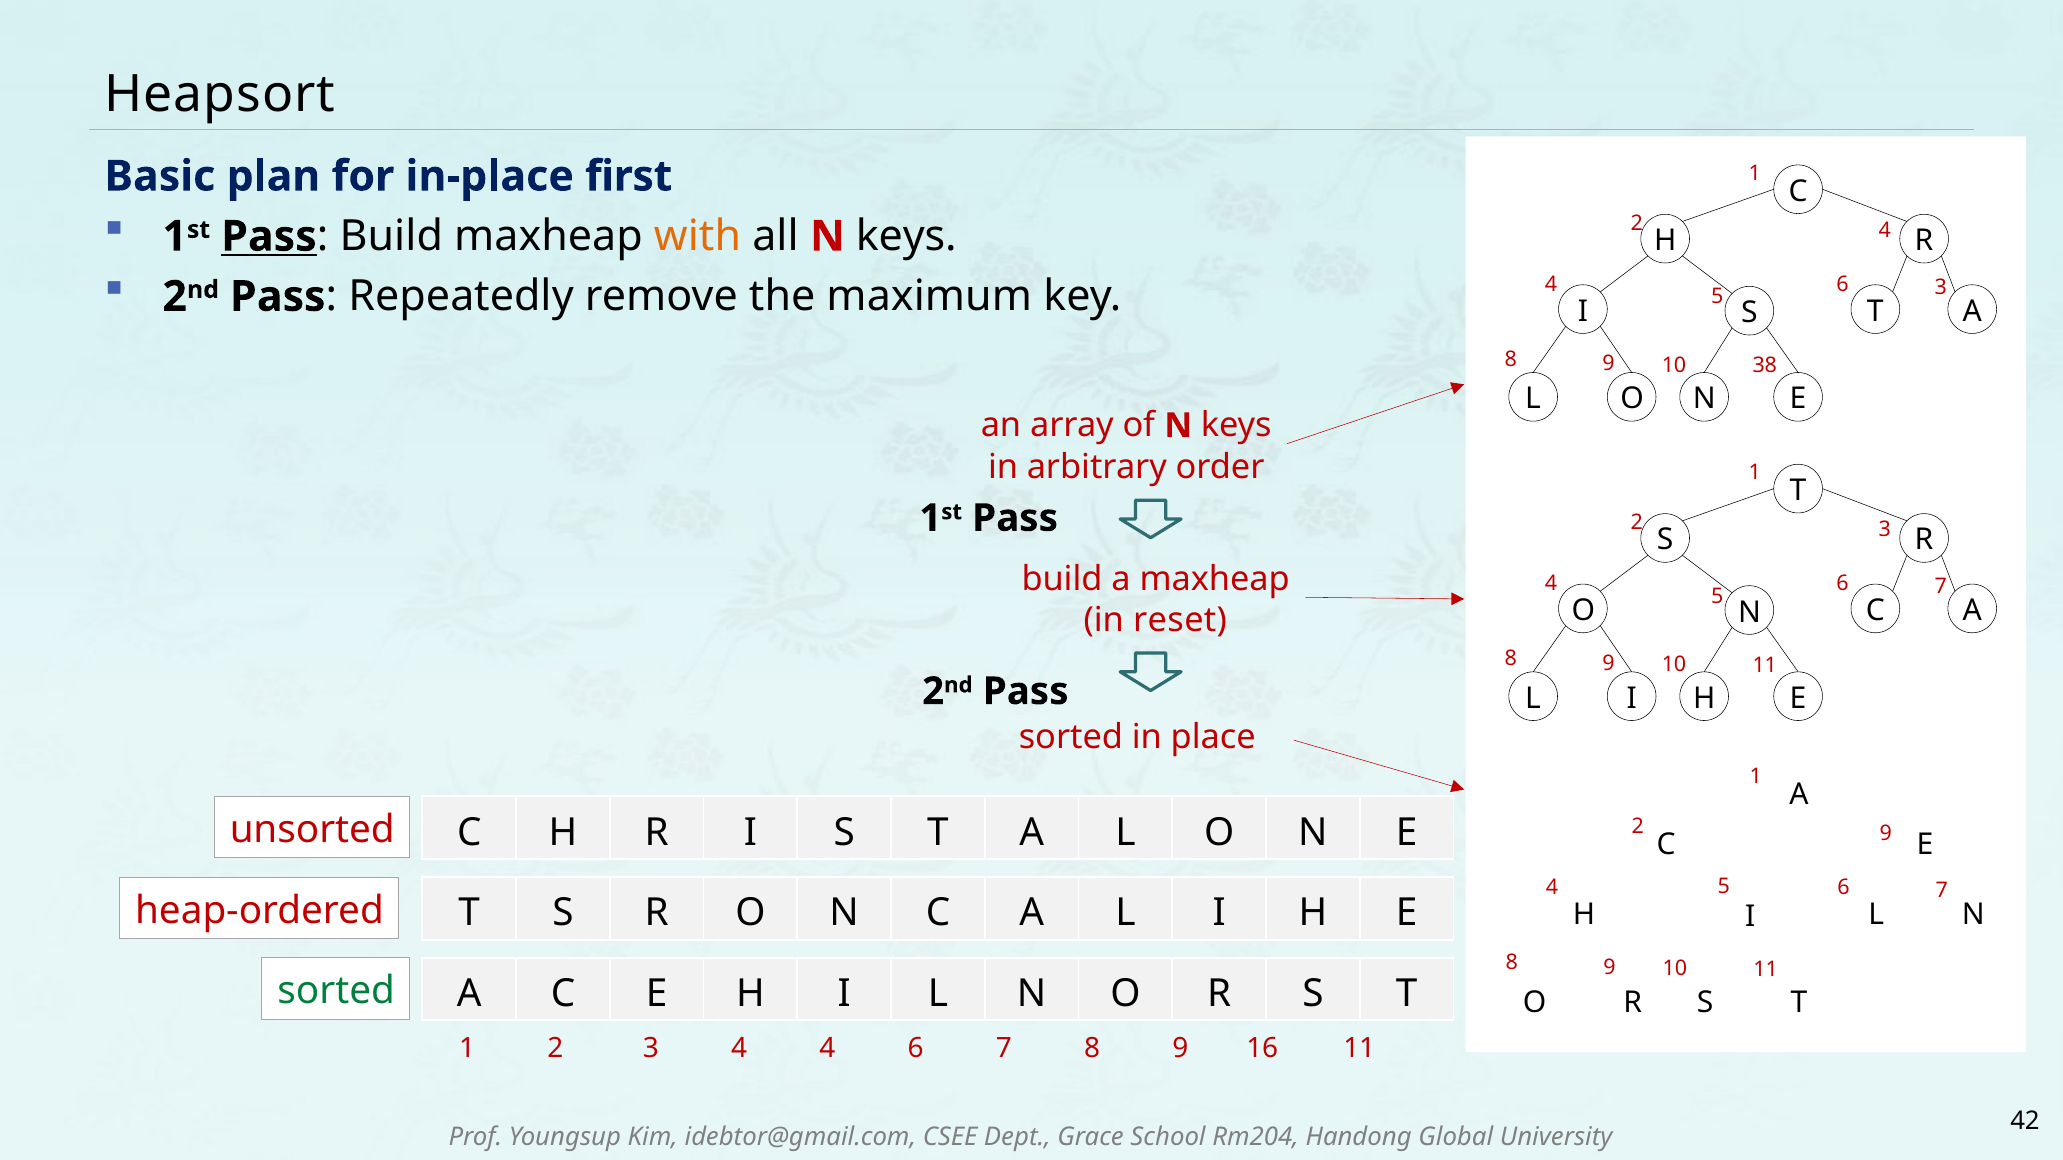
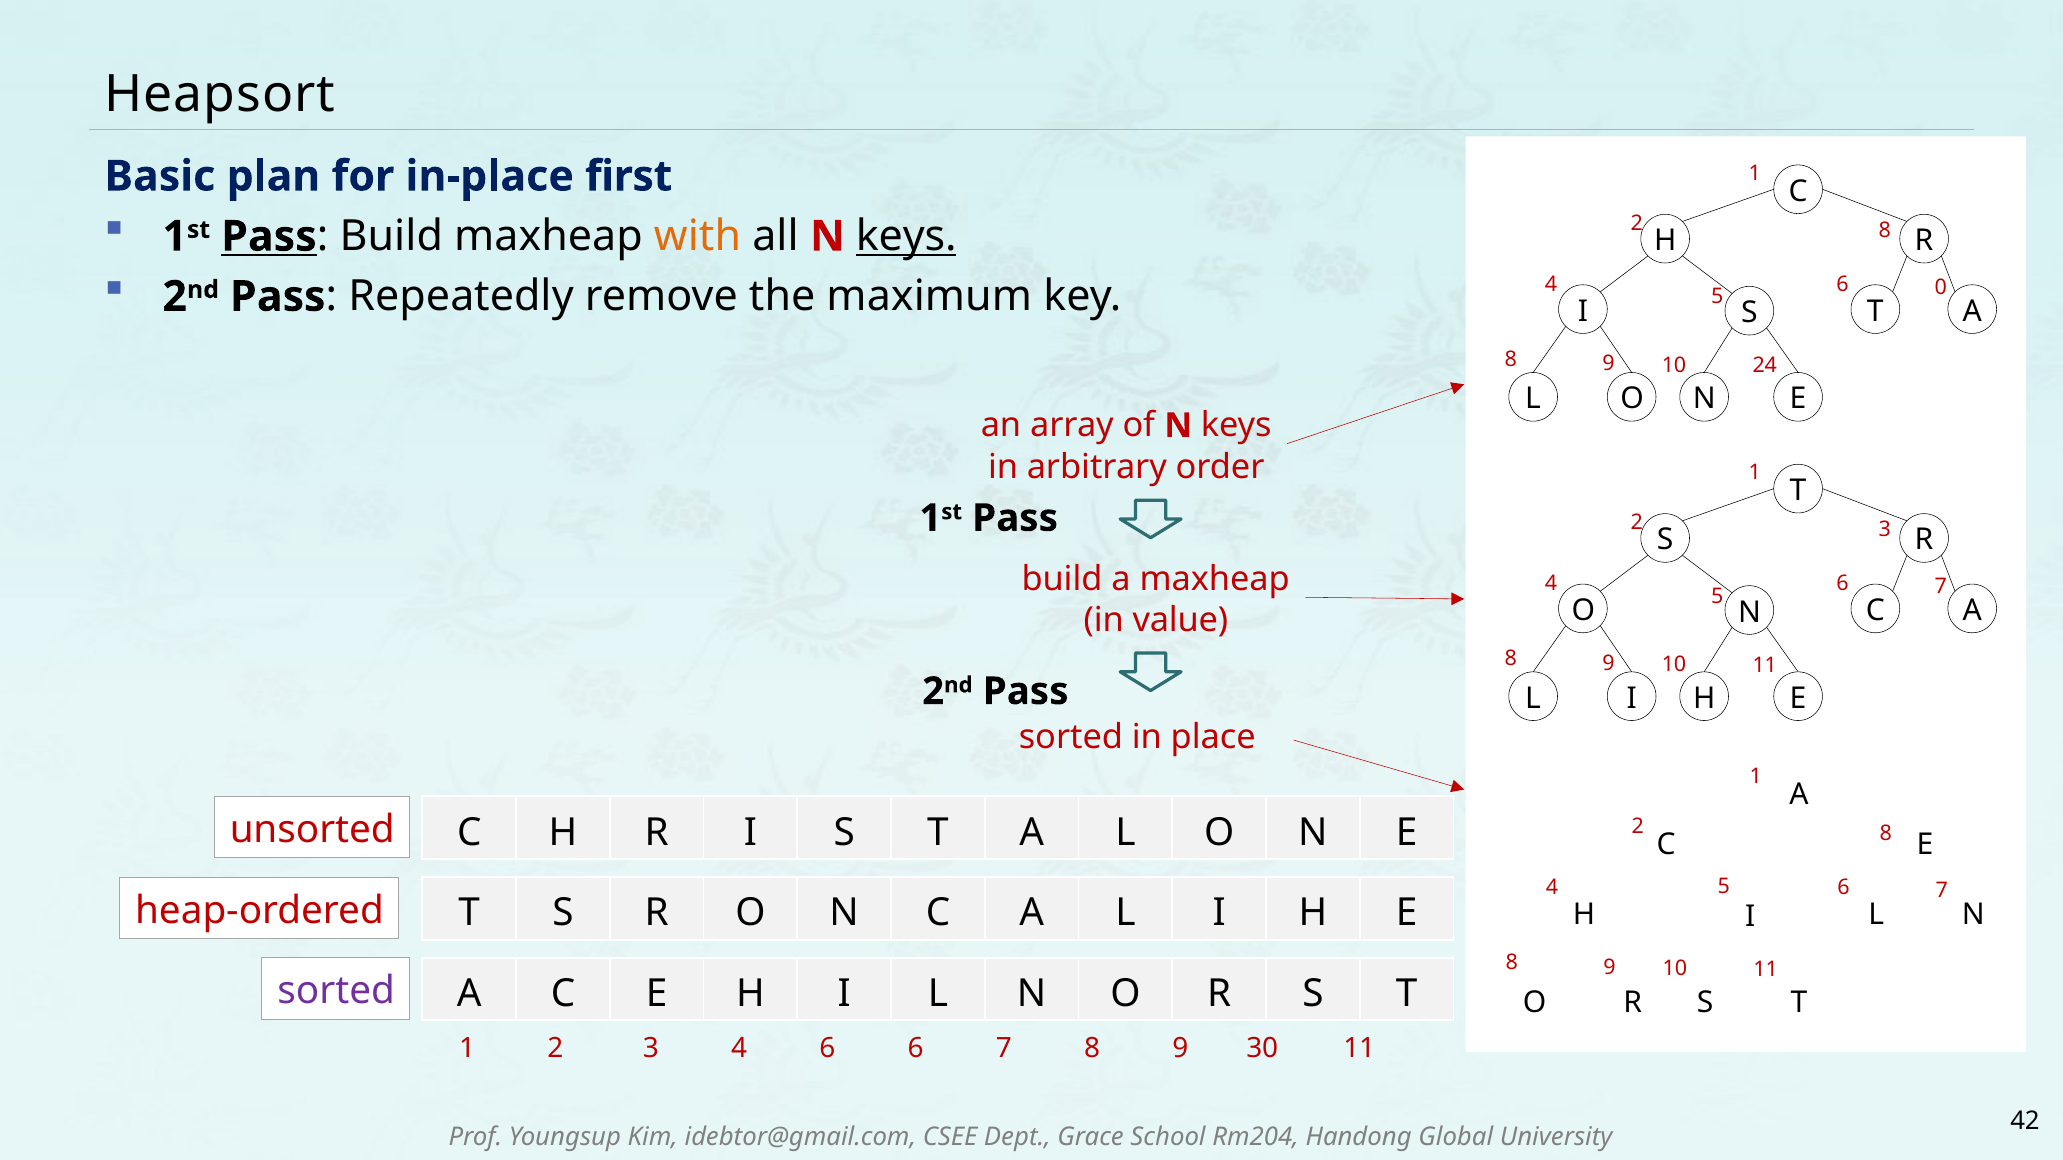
keys at (906, 237) underline: none -> present
4 at (1885, 230): 4 -> 8
4 3: 3 -> 0
38: 38 -> 24
reset: reset -> value
9 at (1886, 834): 9 -> 8
sorted at (336, 991) colour: green -> purple
4 4: 4 -> 6
16: 16 -> 30
